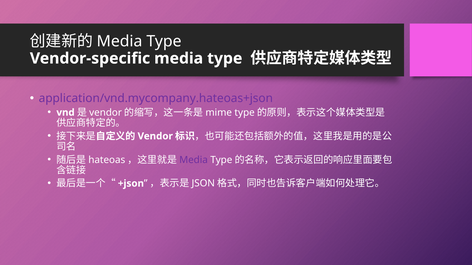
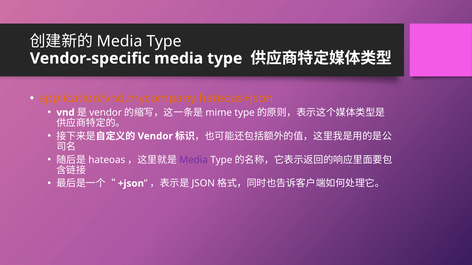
application/vnd.mycompany.hateoas+json colour: purple -> orange
